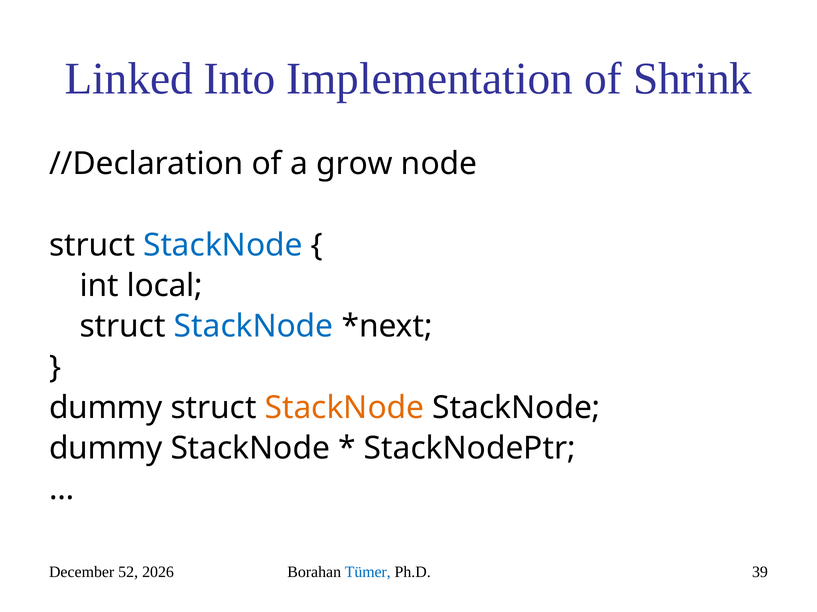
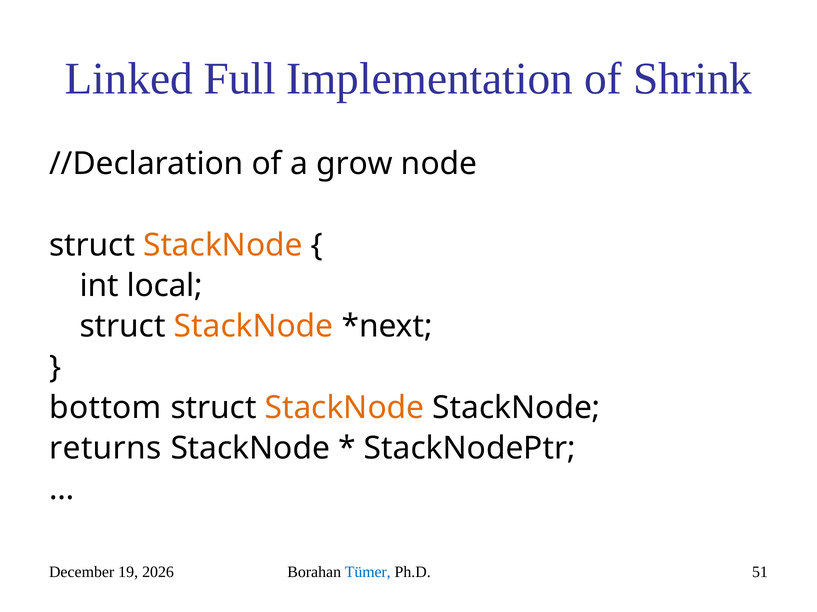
Into: Into -> Full
StackNode at (223, 245) colour: blue -> orange
StackNode at (254, 327) colour: blue -> orange
dummy at (106, 408): dummy -> bottom
dummy at (106, 449): dummy -> returns
52: 52 -> 19
39: 39 -> 51
